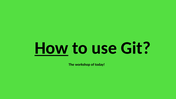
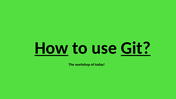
Git underline: none -> present
